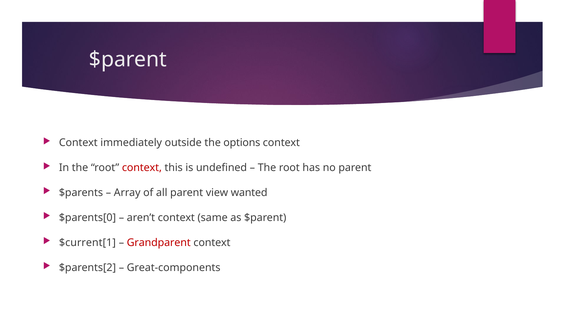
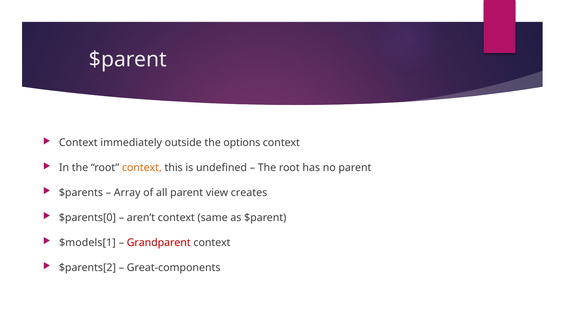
context at (142, 168) colour: red -> orange
wanted: wanted -> creates
$current[1: $current[1 -> $models[1
